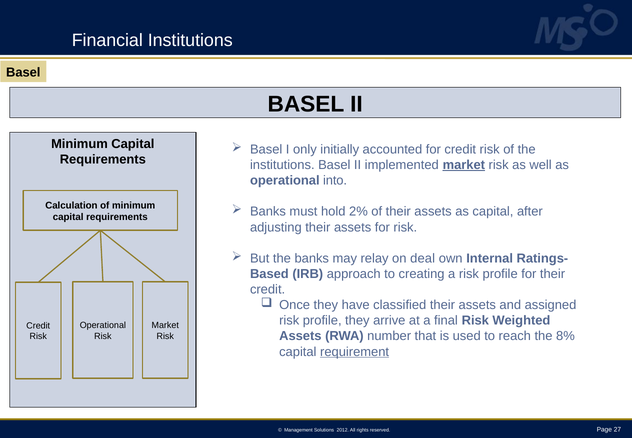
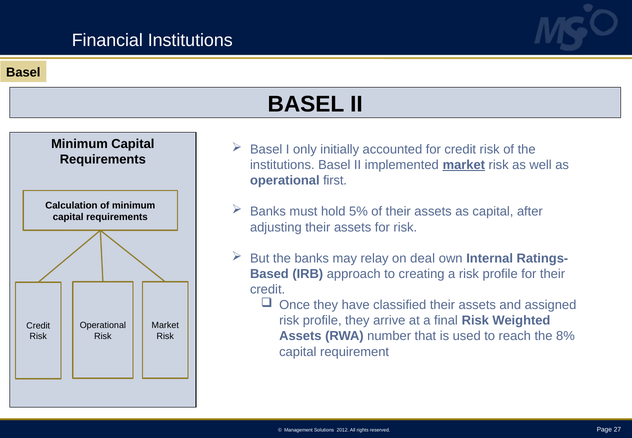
into: into -> first
2%: 2% -> 5%
requirement underline: present -> none
